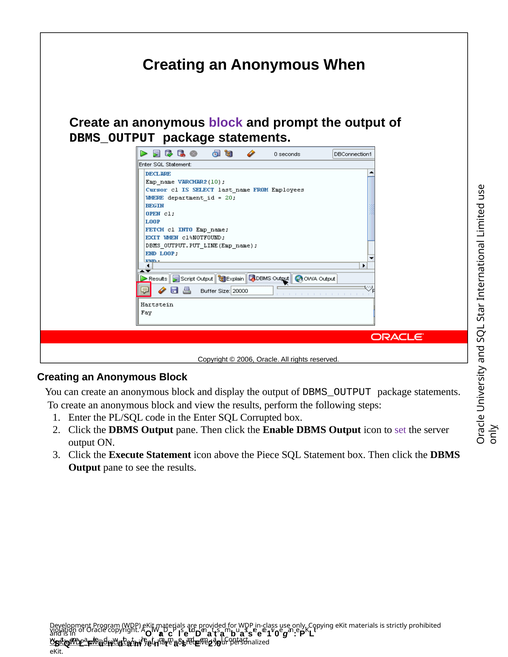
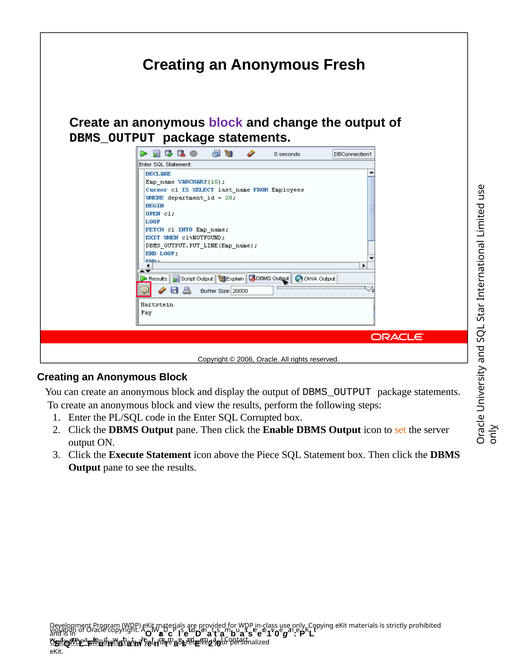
When: When -> Fresh
prompt: prompt -> change
set colour: purple -> orange
